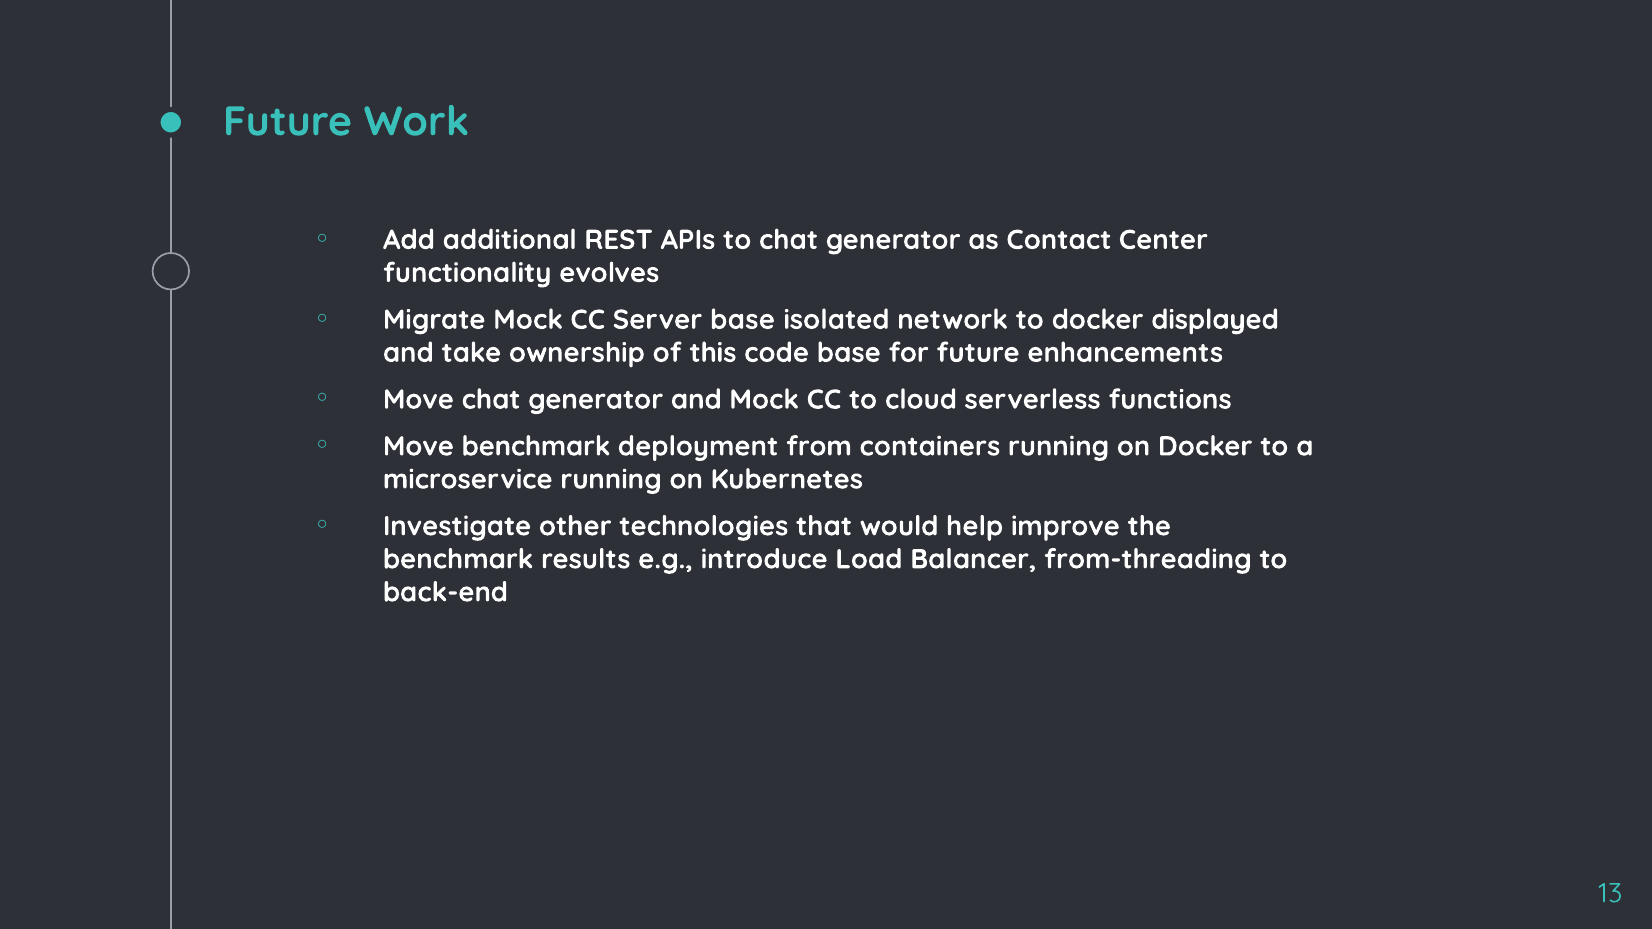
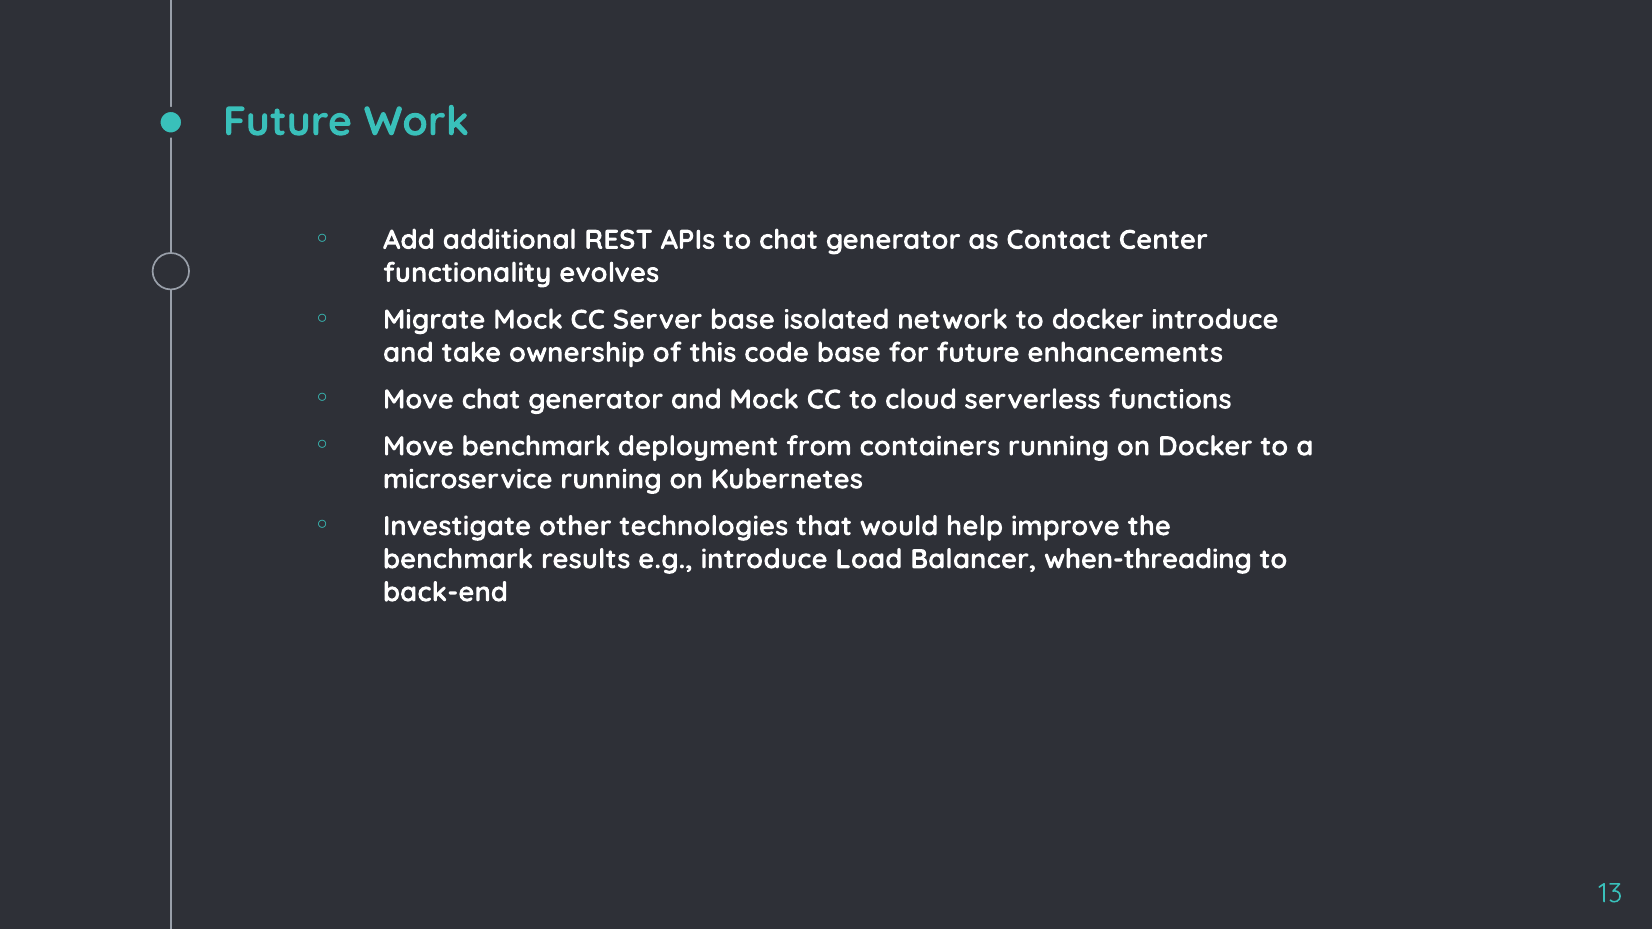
docker displayed: displayed -> introduce
from-threading: from-threading -> when-threading
